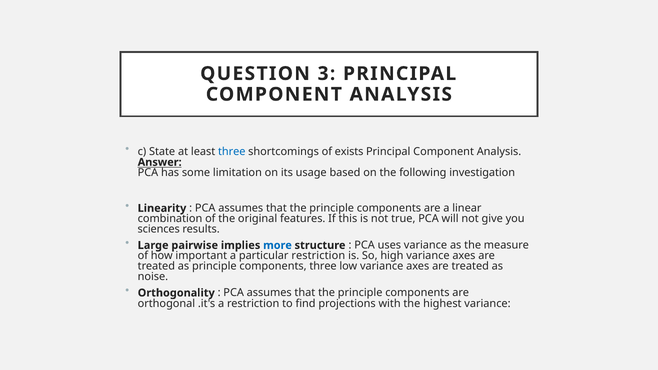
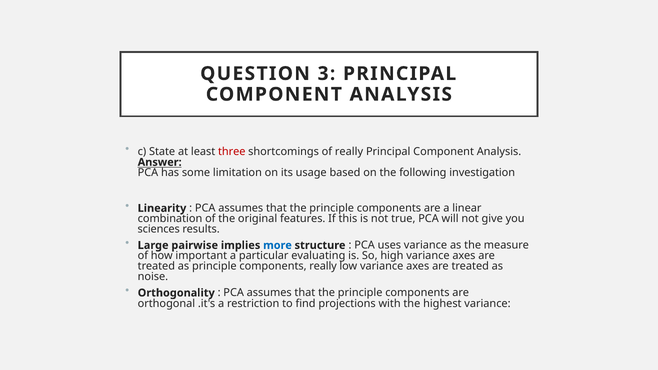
three at (232, 152) colour: blue -> red
of exists: exists -> really
particular restriction: restriction -> evaluating
components three: three -> really
